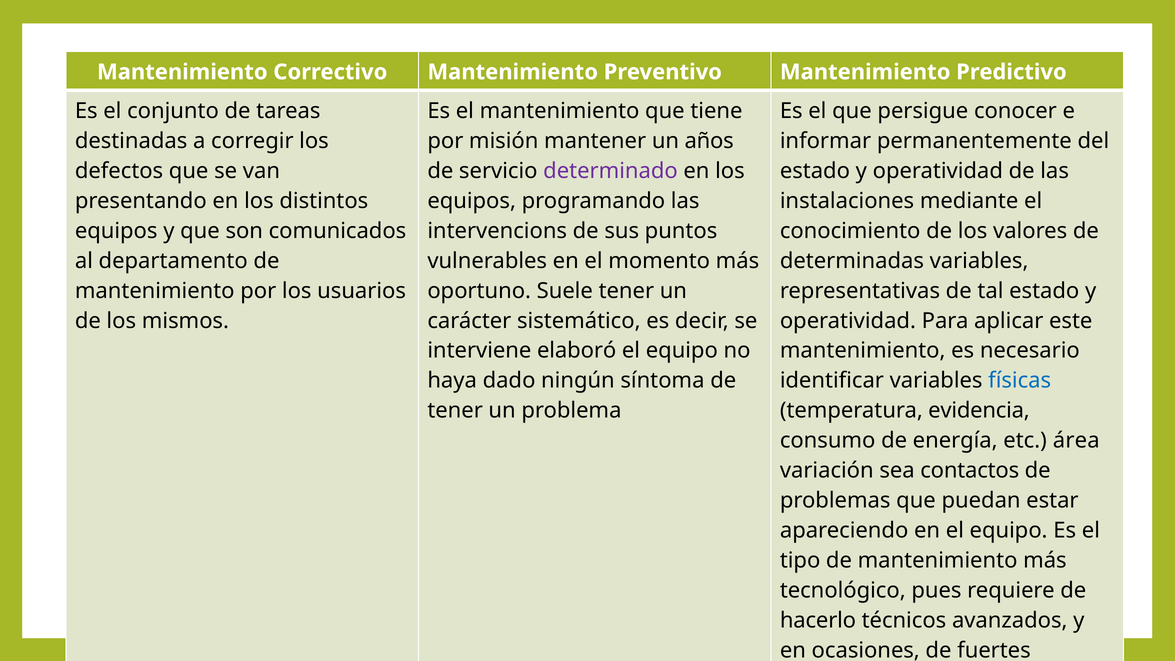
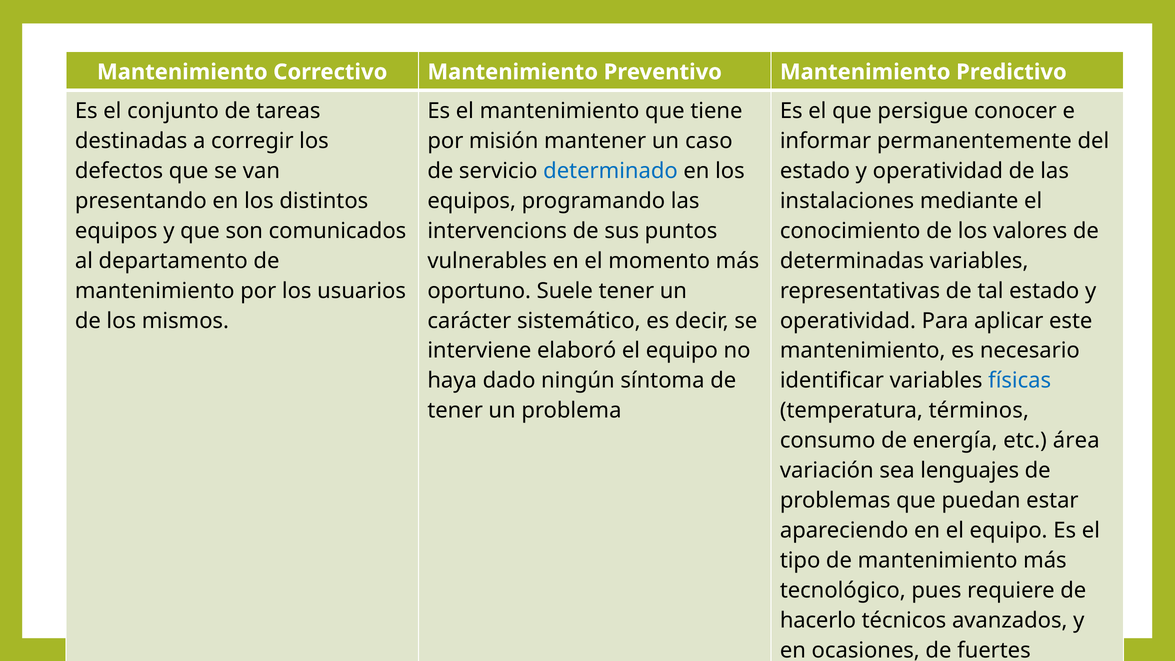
años: años -> caso
determinado colour: purple -> blue
evidencia: evidencia -> términos
contactos: contactos -> lenguajes
